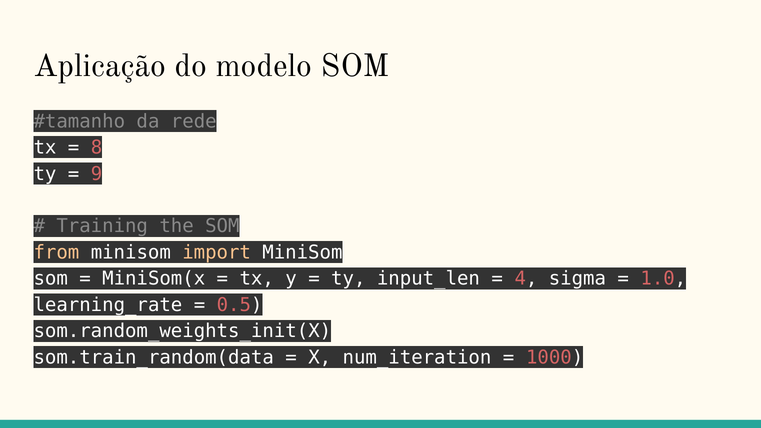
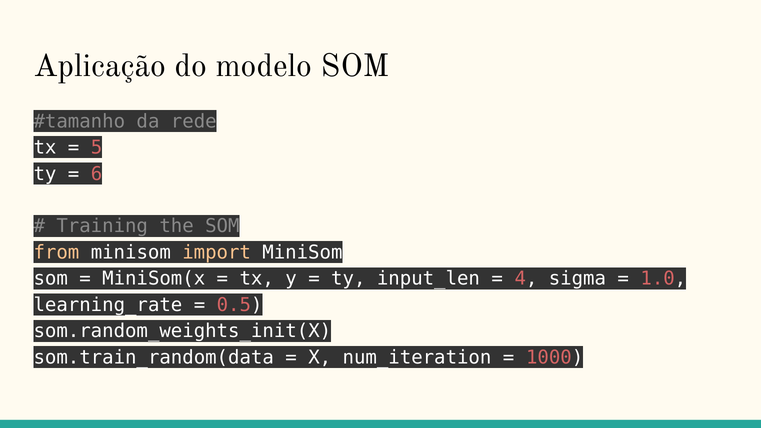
8: 8 -> 5
9: 9 -> 6
